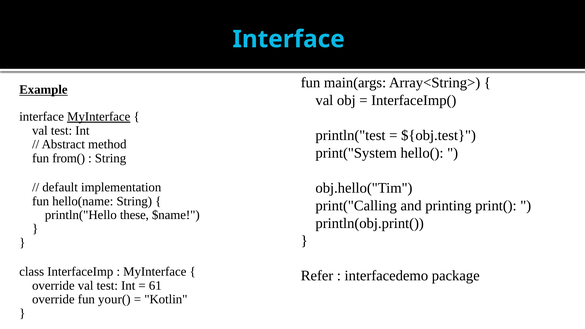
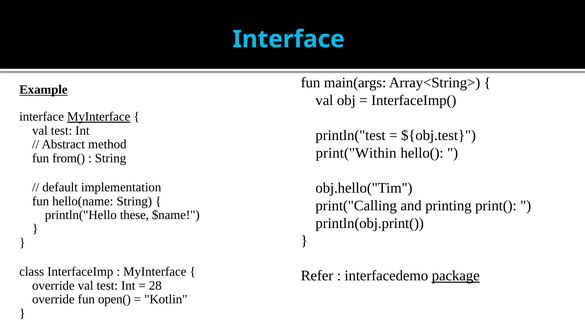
print("System: print("System -> print("Within
package underline: none -> present
61: 61 -> 28
your(: your( -> open(
